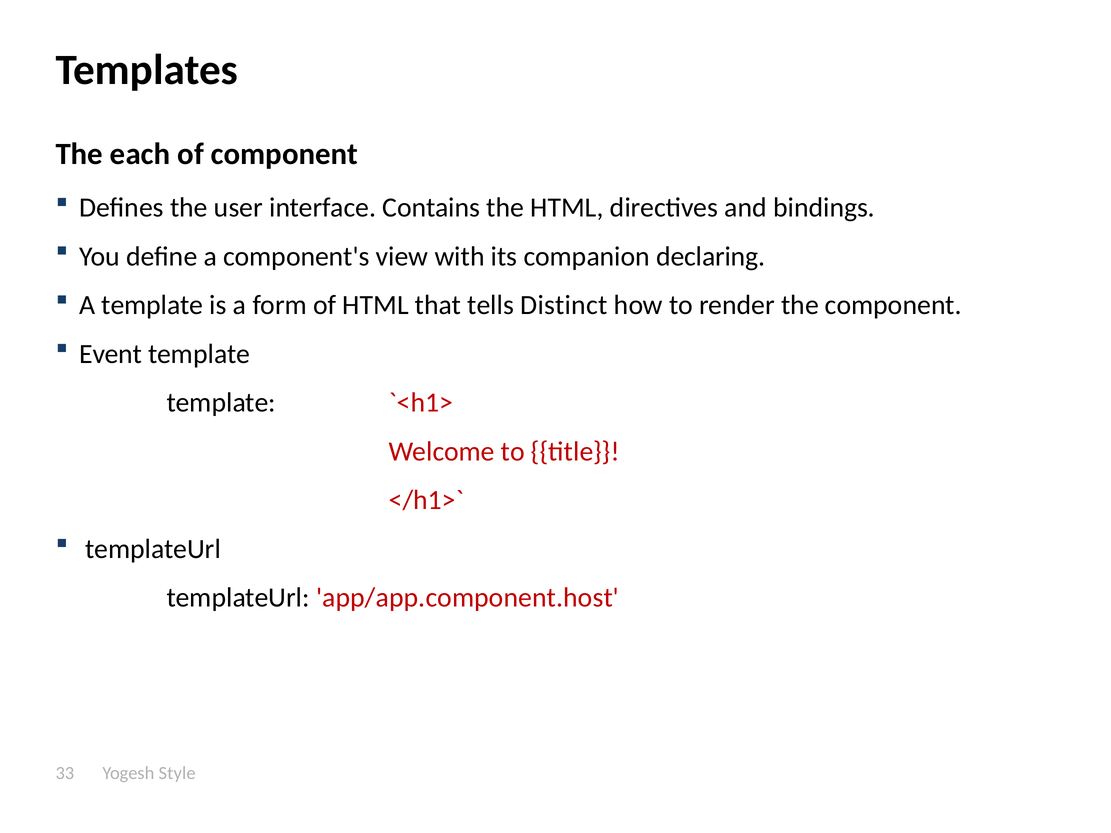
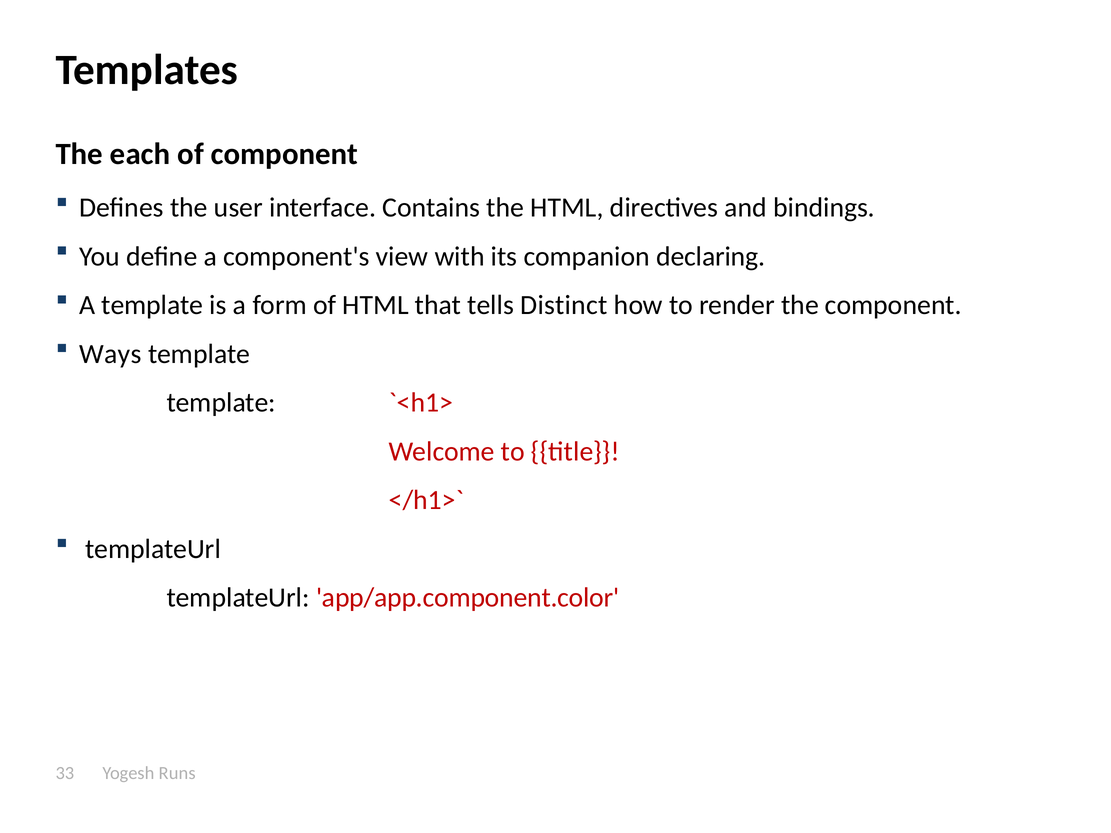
Event: Event -> Ways
app/app.component.host: app/app.component.host -> app/app.component.color
Style: Style -> Runs
